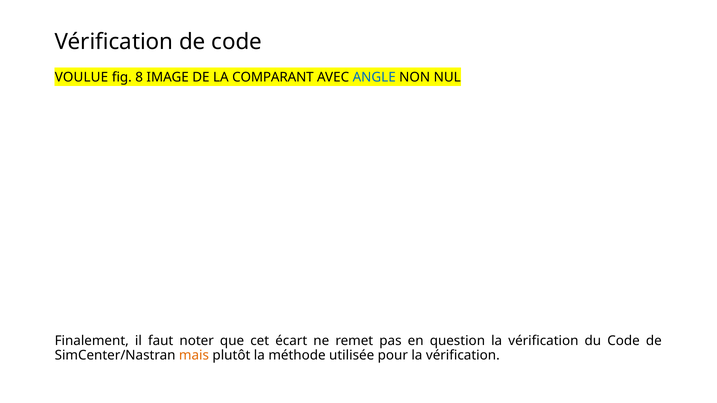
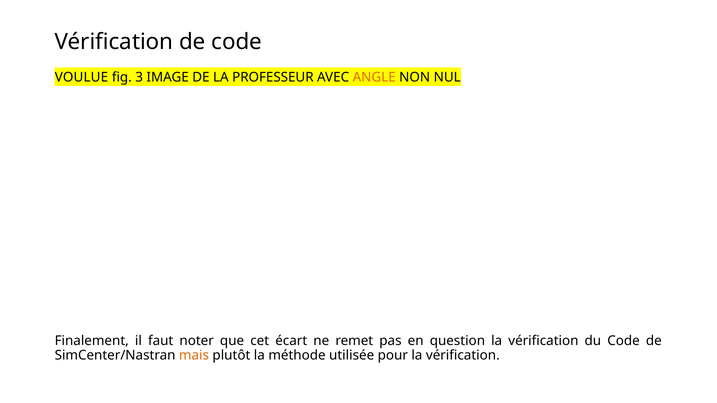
8: 8 -> 3
COMPARANT: COMPARANT -> PROFESSEUR
ANGLE colour: blue -> orange
